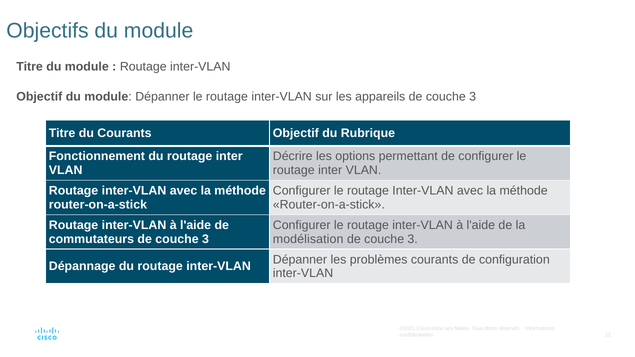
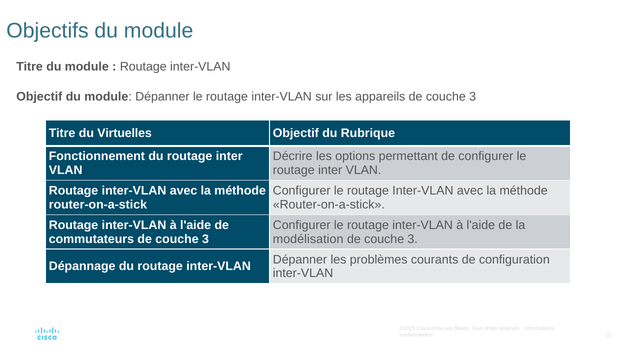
du Courants: Courants -> Virtuelles
